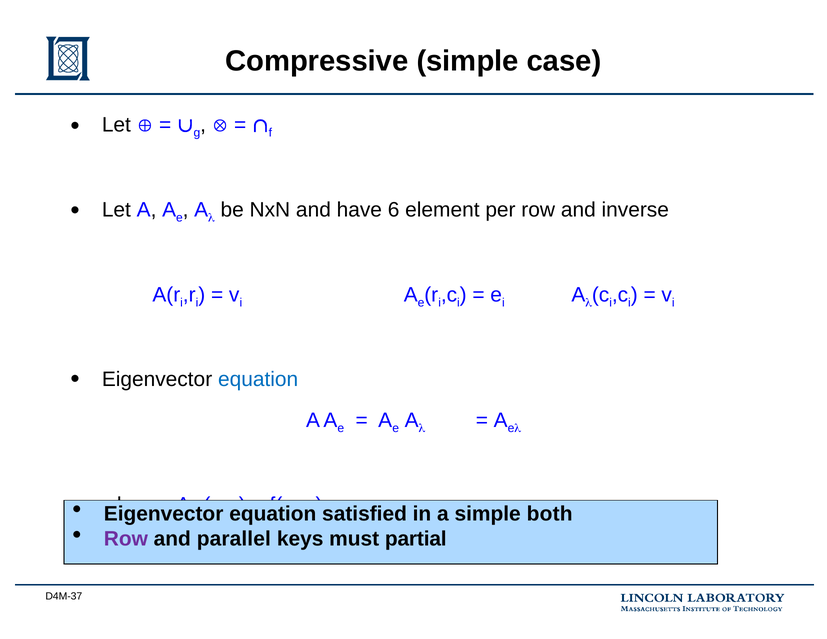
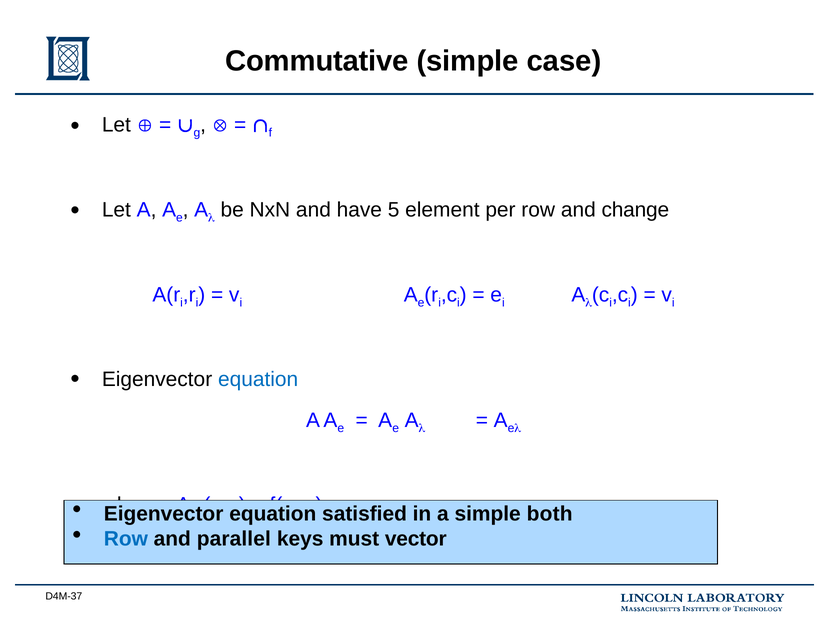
Compressive: Compressive -> Commutative
6: 6 -> 5
inverse: inverse -> change
Row at (126, 539) colour: purple -> blue
partial: partial -> vector
